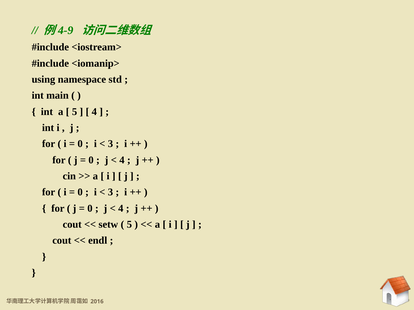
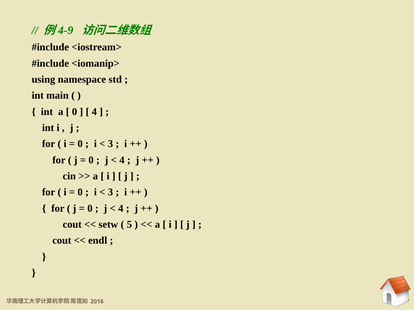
5 at (75, 112): 5 -> 0
